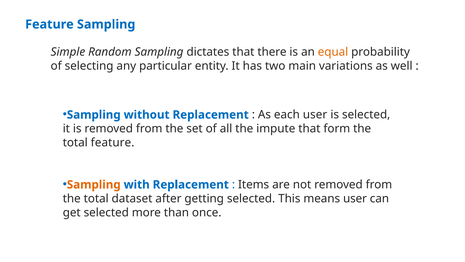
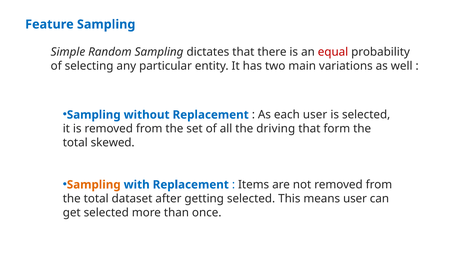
equal colour: orange -> red
impute: impute -> driving
total feature: feature -> skewed
